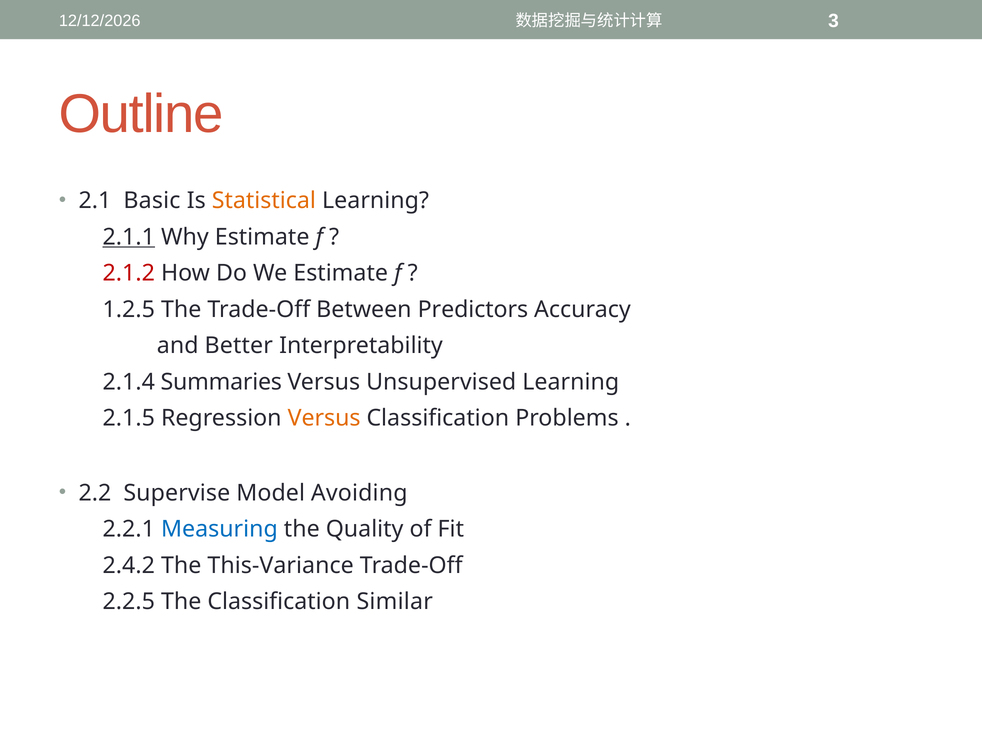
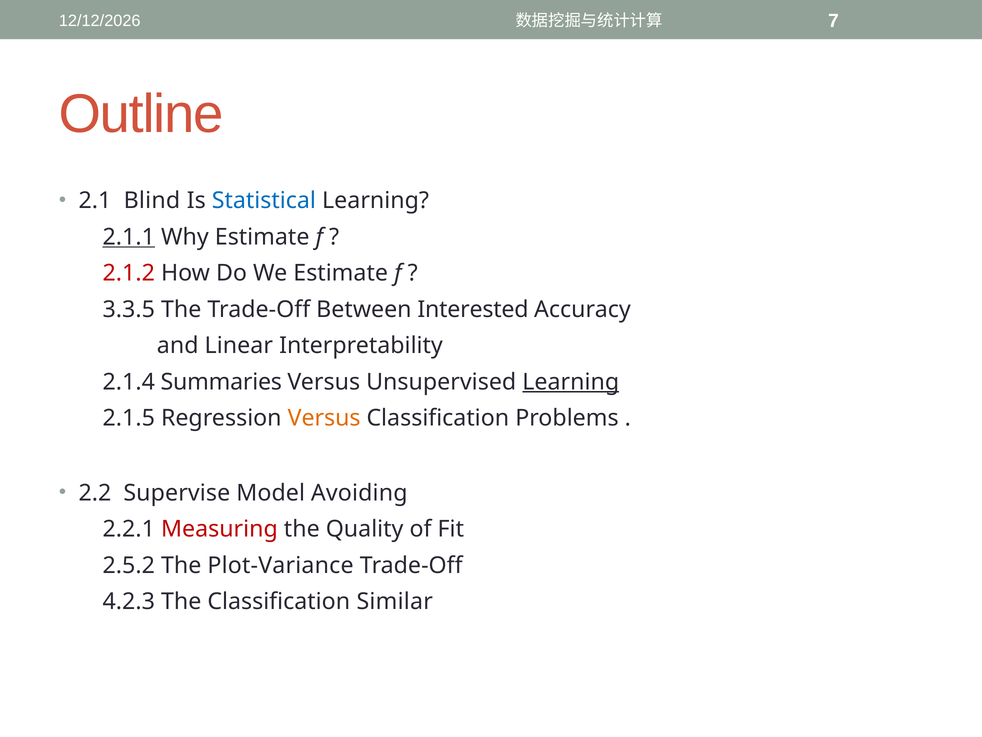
3: 3 -> 7
Basic: Basic -> Blind
Statistical colour: orange -> blue
1.2.5: 1.2.5 -> 3.3.5
Predictors: Predictors -> Interested
Better: Better -> Linear
Learning at (571, 382) underline: none -> present
Measuring colour: blue -> red
2.4.2: 2.4.2 -> 2.5.2
This-Variance: This-Variance -> Plot-Variance
2.2.5: 2.2.5 -> 4.2.3
